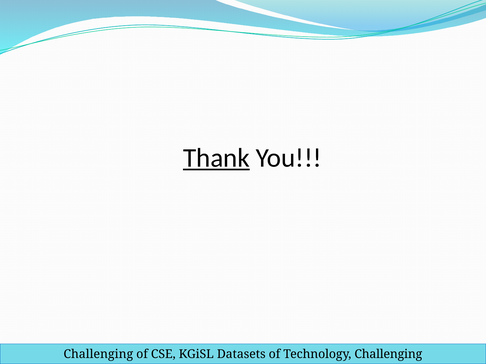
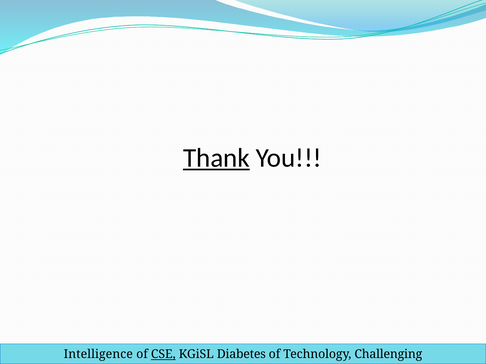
Challenging at (98, 355): Challenging -> Intelligence
CSE underline: none -> present
Datasets: Datasets -> Diabetes
